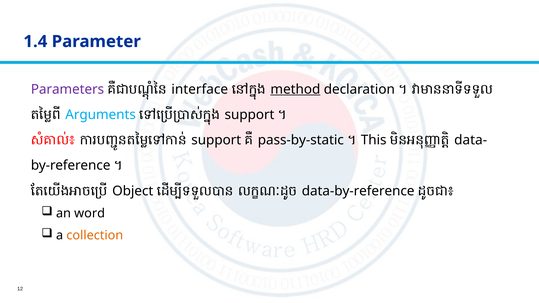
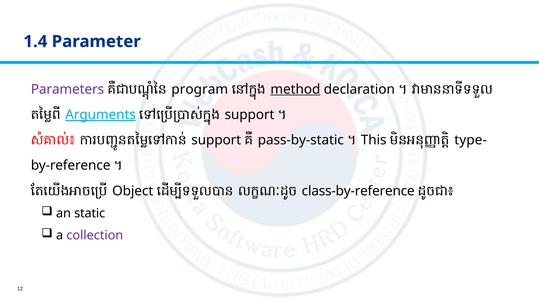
interface: interface -> program
Arguments underline: none -> present
data-: data- -> type-
data-by-reference: data-by-reference -> class-by-reference
word: word -> static
collection colour: orange -> purple
